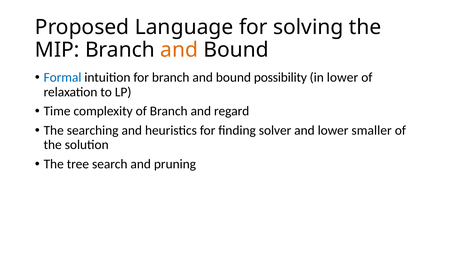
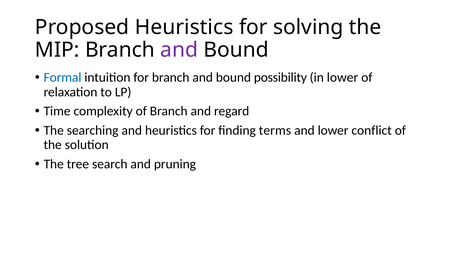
Proposed Language: Language -> Heuristics
and at (179, 50) colour: orange -> purple
solver: solver -> terms
smaller: smaller -> conflict
